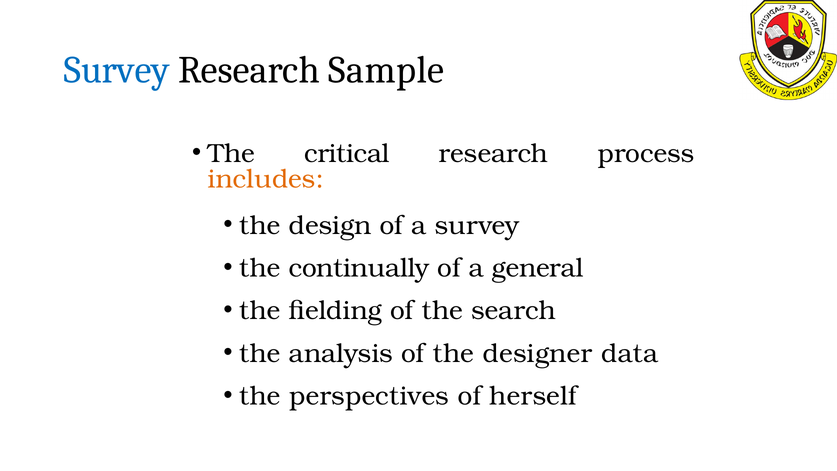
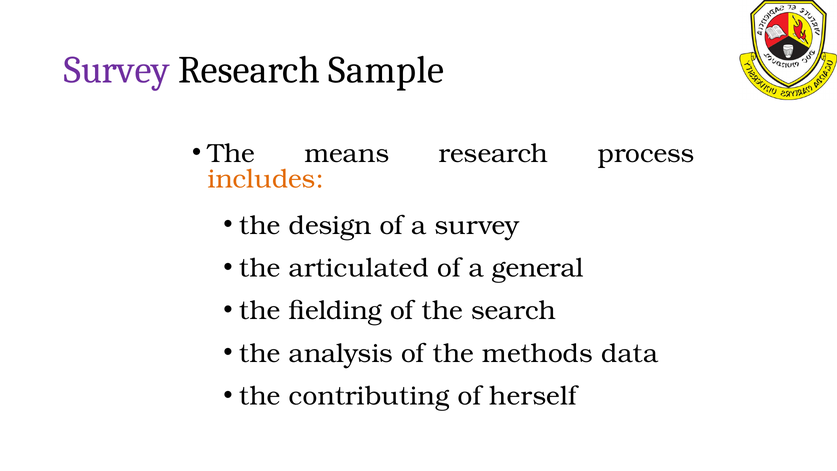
Survey at (117, 70) colour: blue -> purple
critical: critical -> means
continually: continually -> articulated
designer: designer -> methods
perspectives: perspectives -> contributing
